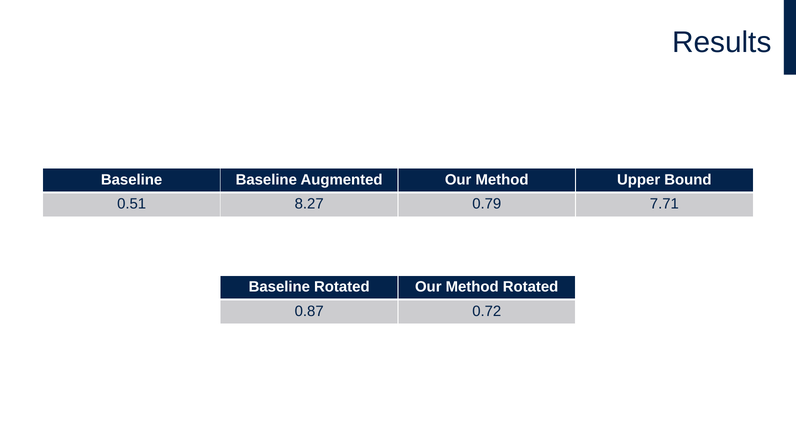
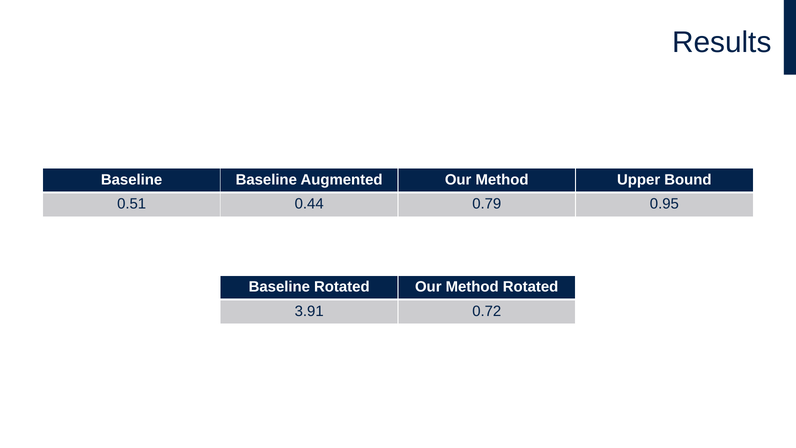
8.27: 8.27 -> 0.44
7.71: 7.71 -> 0.95
0.87: 0.87 -> 3.91
